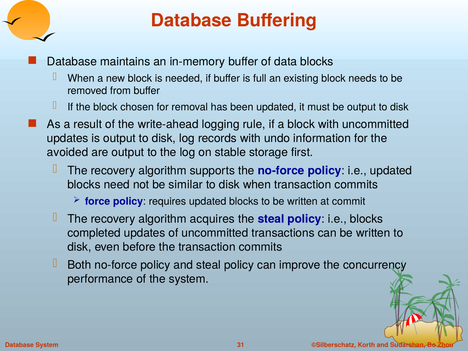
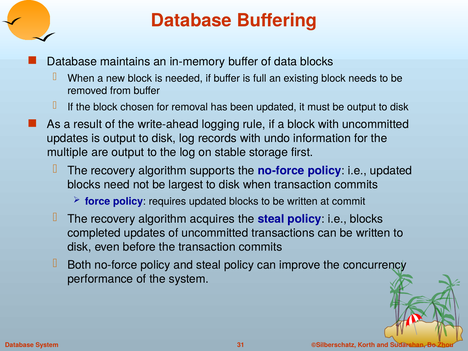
avoided: avoided -> multiple
similar: similar -> largest
